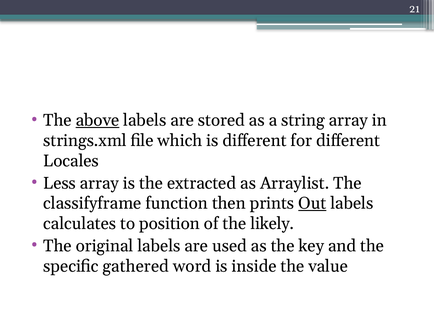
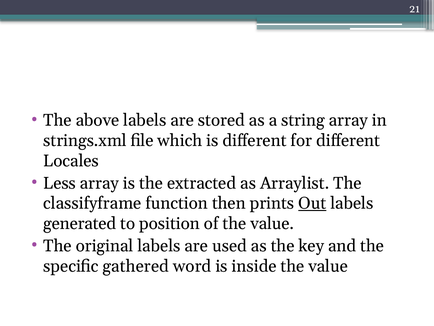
above underline: present -> none
calculates: calculates -> generated
of the likely: likely -> value
